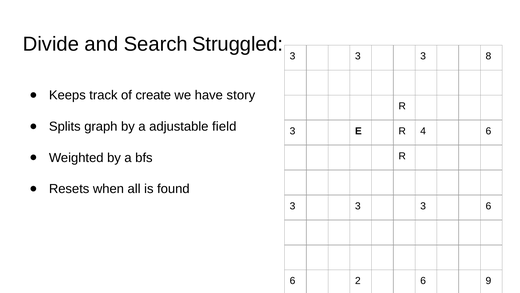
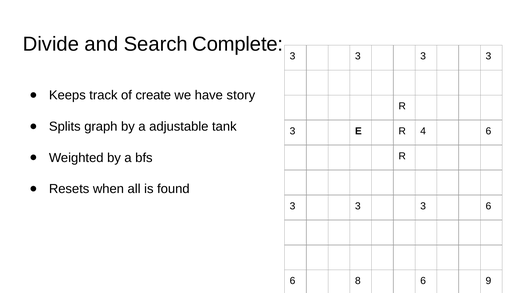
Struggled: Struggled -> Complete
3 3 3 8: 8 -> 3
field: field -> tank
2: 2 -> 8
